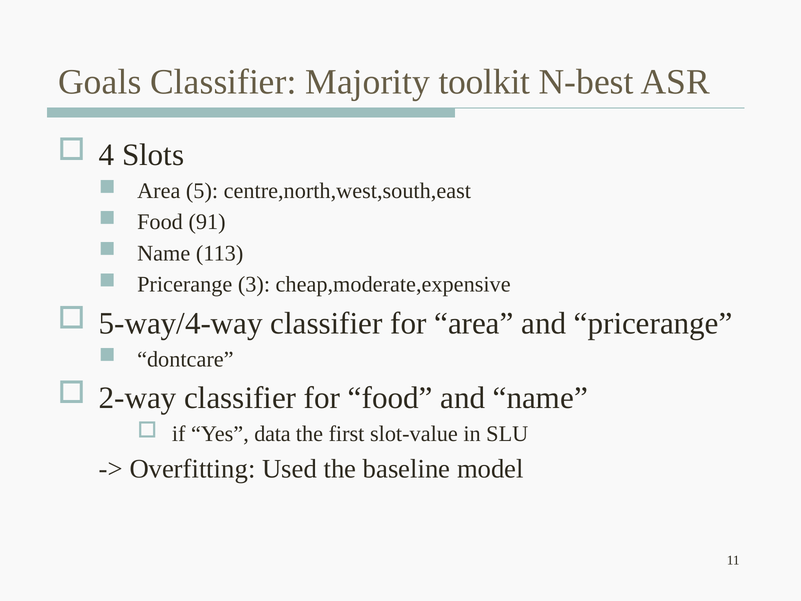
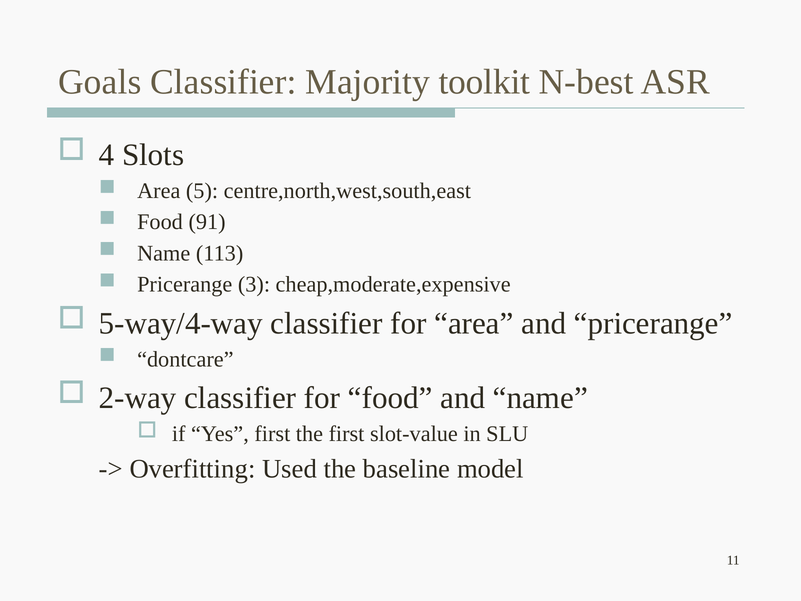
Yes data: data -> first
